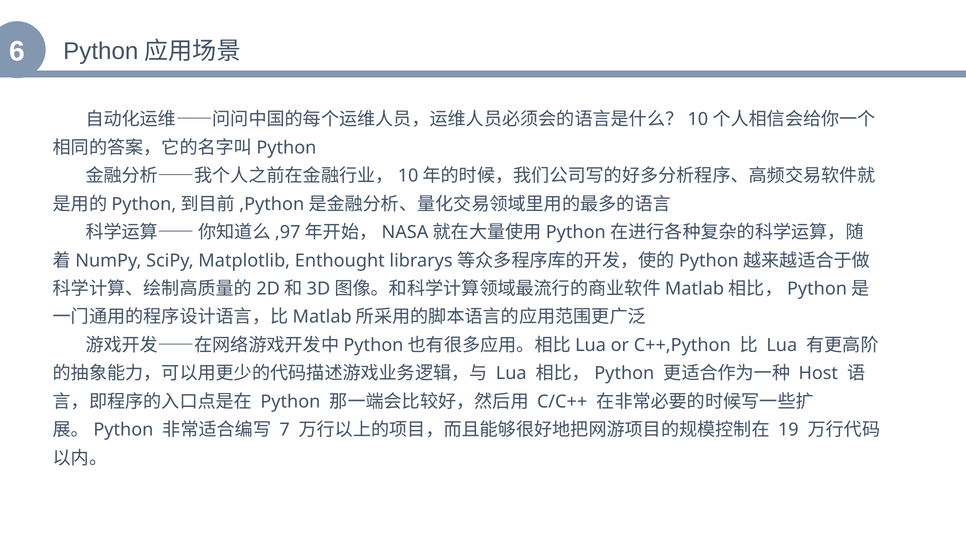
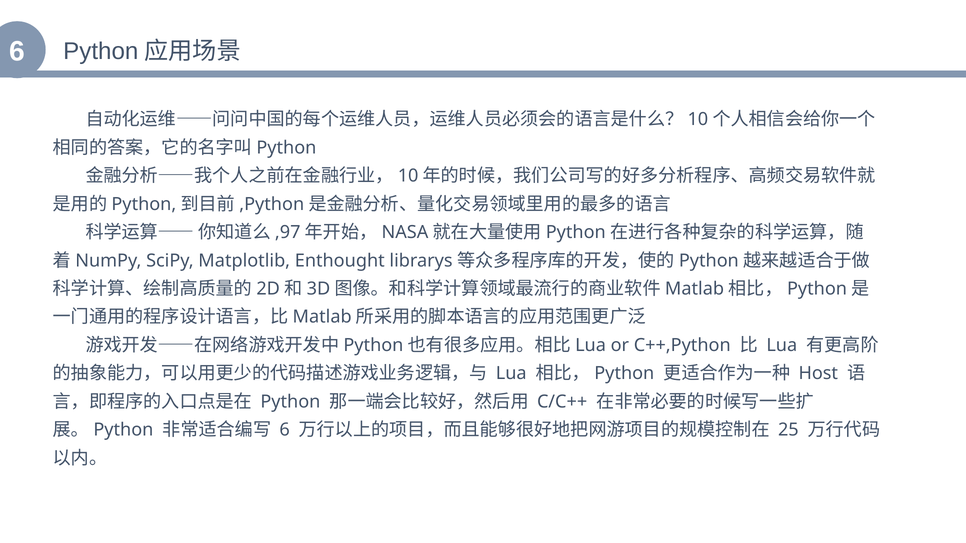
7 at (285, 430): 7 -> 6
19: 19 -> 25
